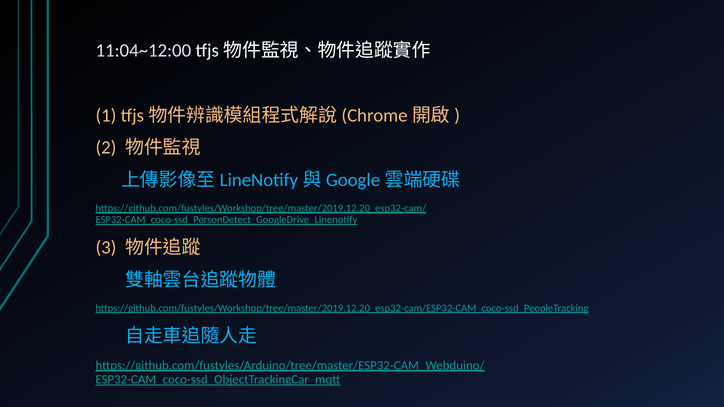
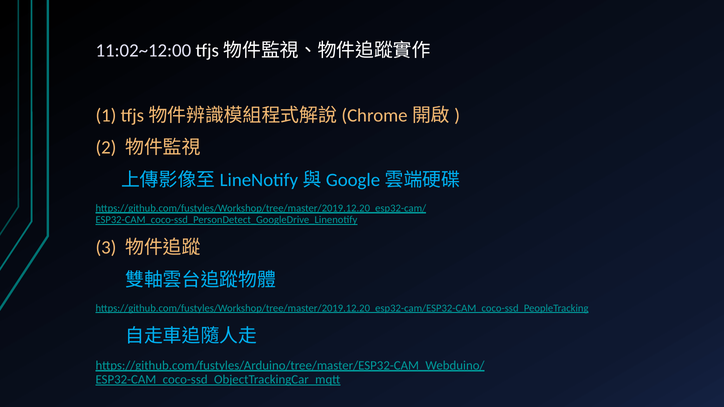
11:04~12:00: 11:04~12:00 -> 11:02~12:00
